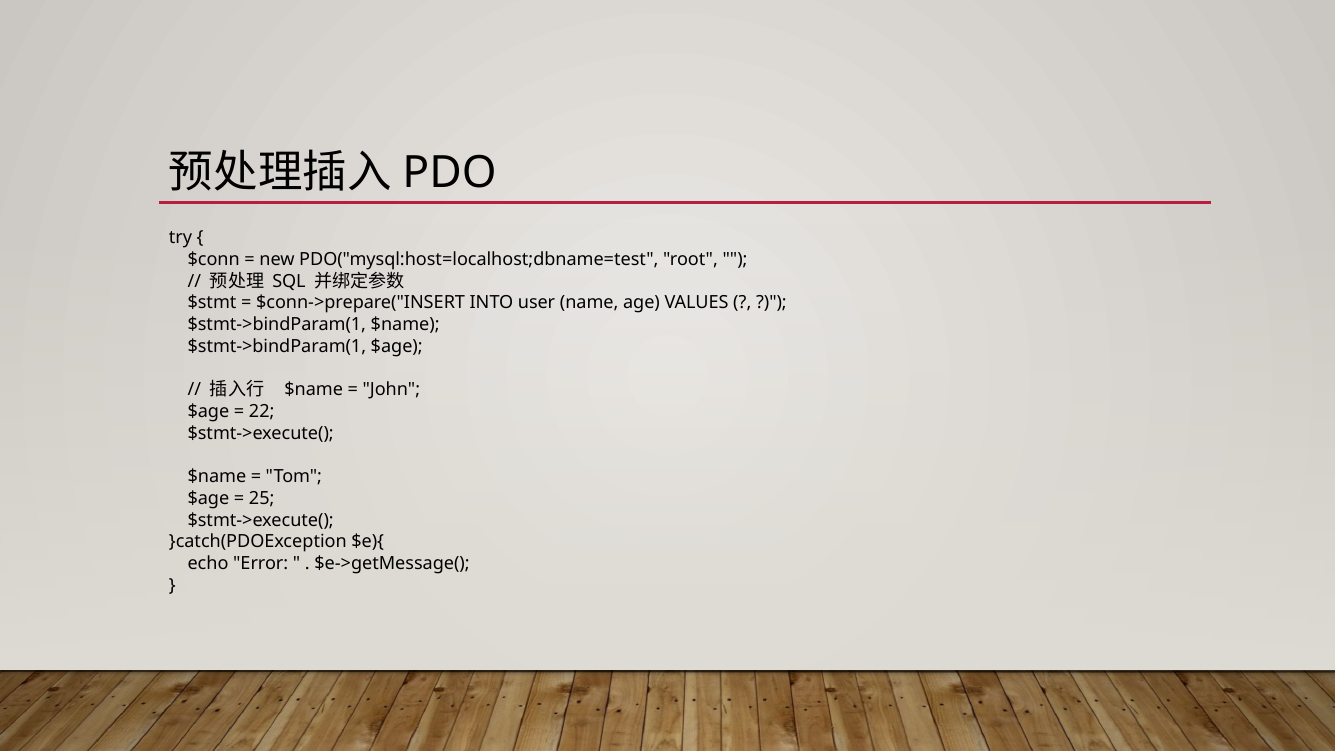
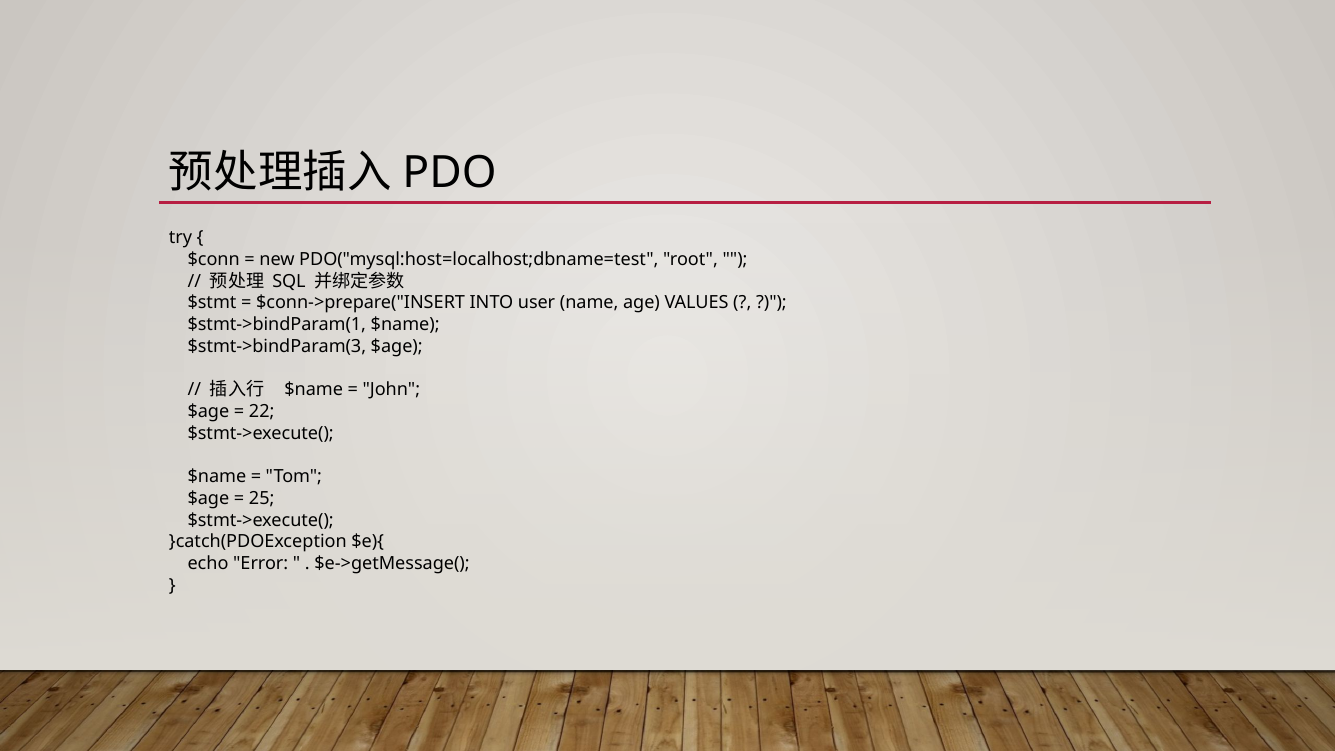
$stmt->bindParam(1 at (277, 346): $stmt->bindParam(1 -> $stmt->bindParam(3
